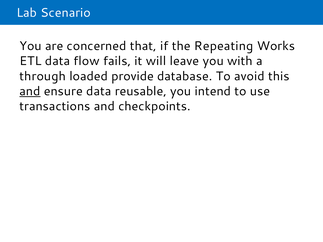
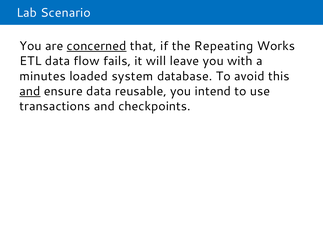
concerned underline: none -> present
through: through -> minutes
provide: provide -> system
